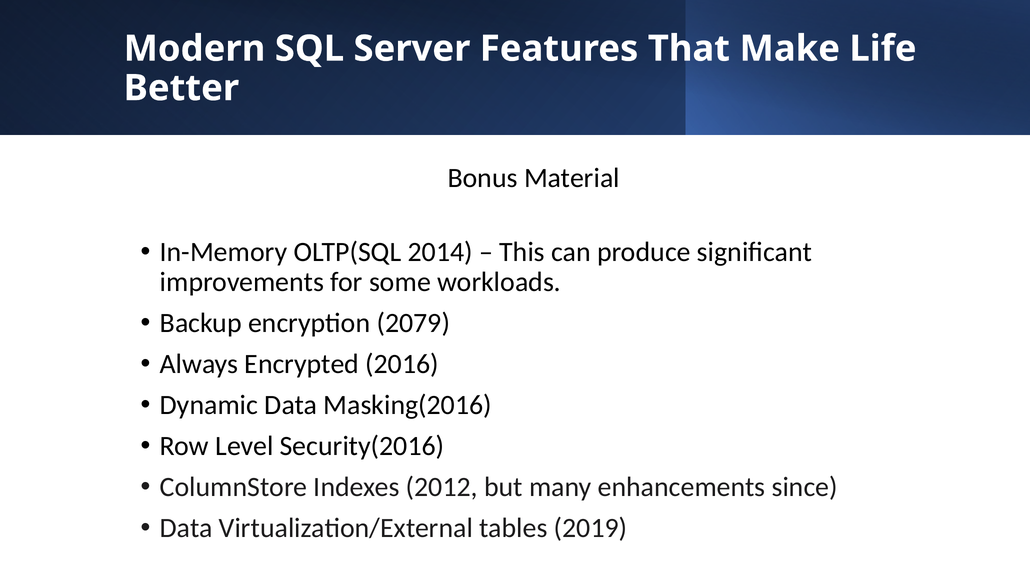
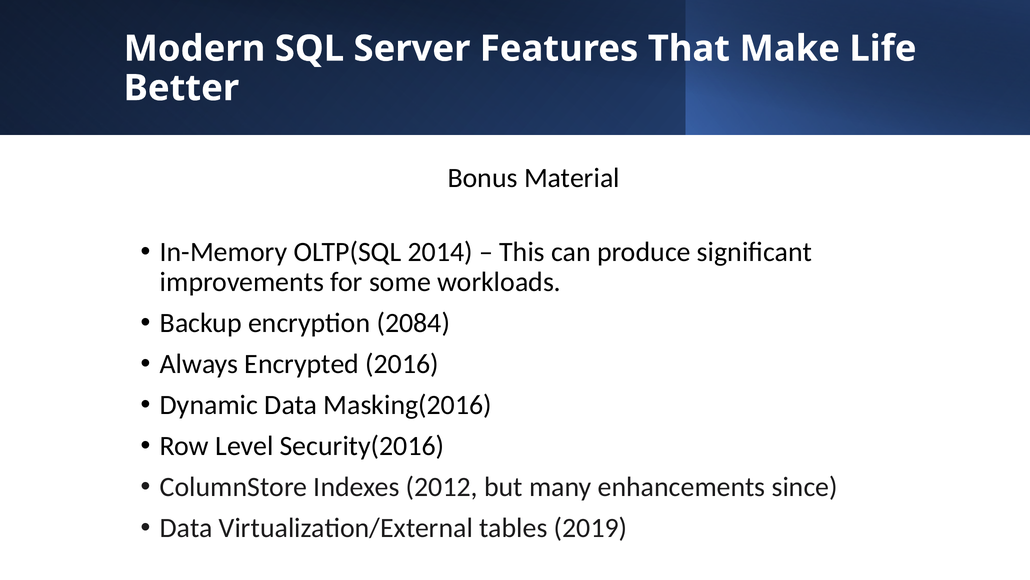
2079: 2079 -> 2084
